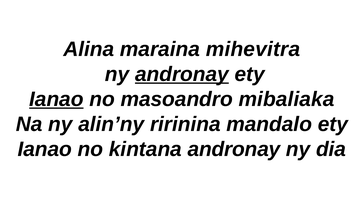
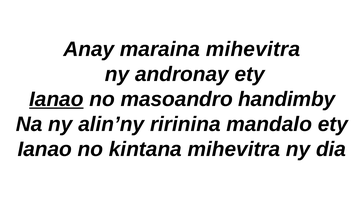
Alina: Alina -> Anay
andronay at (182, 74) underline: present -> none
mibaliaka: mibaliaka -> handimby
kintana andronay: andronay -> mihevitra
